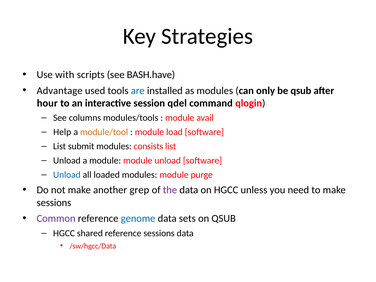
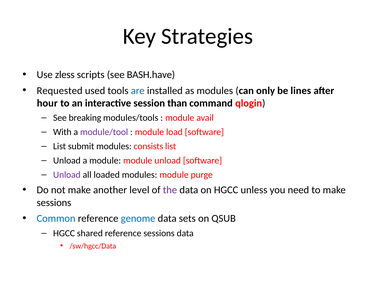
with: with -> zless
Advantage: Advantage -> Requested
be qsub: qsub -> lines
qdel: qdel -> than
columns: columns -> breaking
Help: Help -> With
module/tool colour: orange -> purple
Unload at (67, 175) colour: blue -> purple
grep: grep -> level
Common colour: purple -> blue
